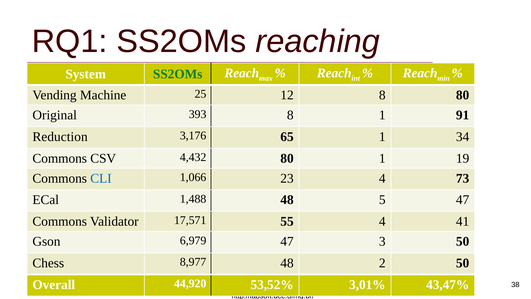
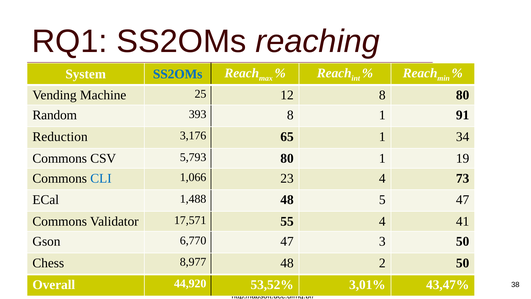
SS2OMs at (178, 74) colour: green -> blue
Original: Original -> Random
4,432: 4,432 -> 5,793
6,979: 6,979 -> 6,770
